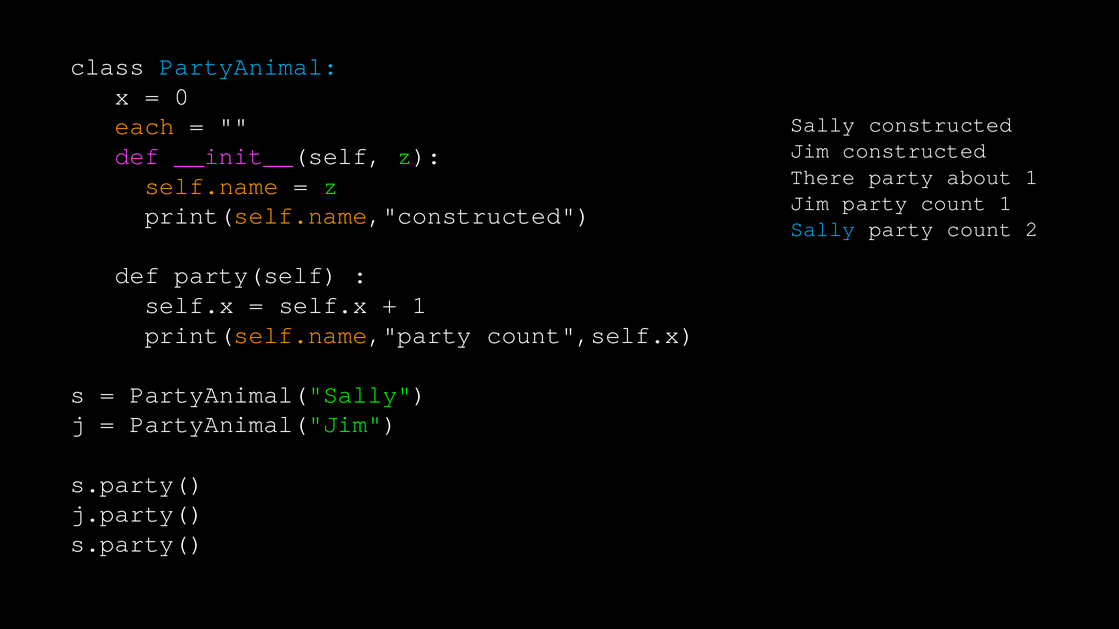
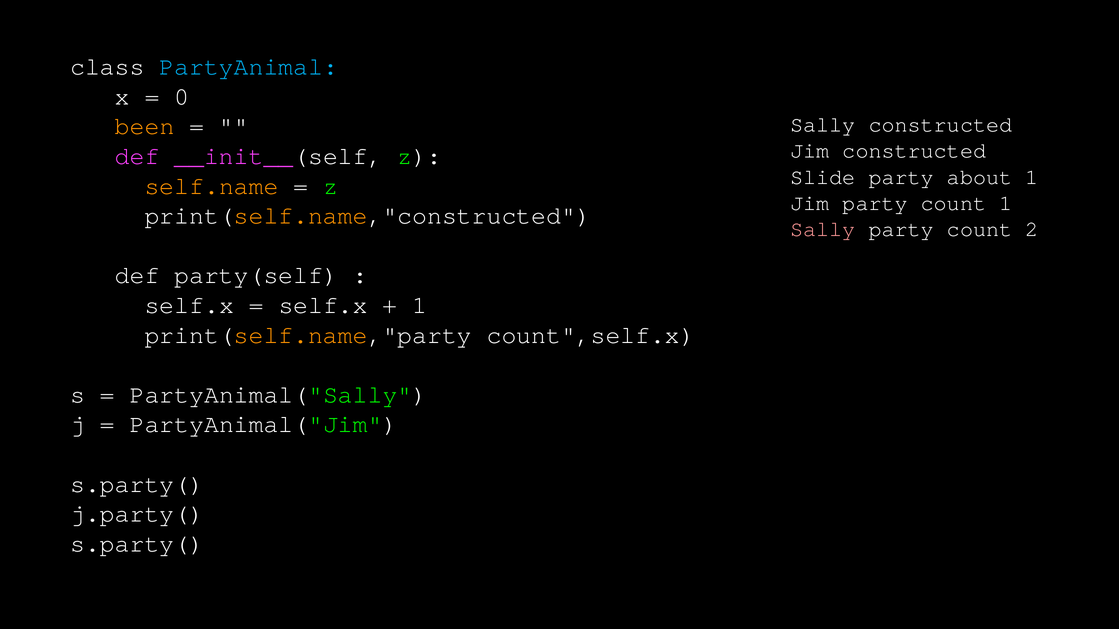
each: each -> been
There: There -> Slide
Sally at (823, 229) colour: light blue -> pink
